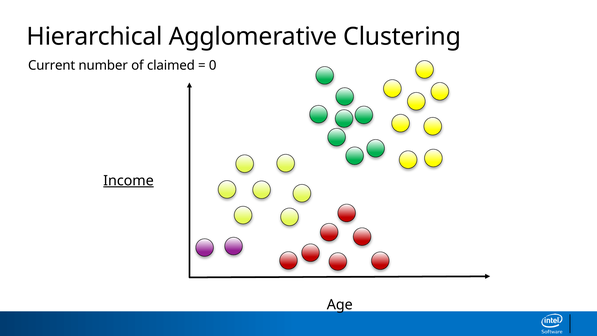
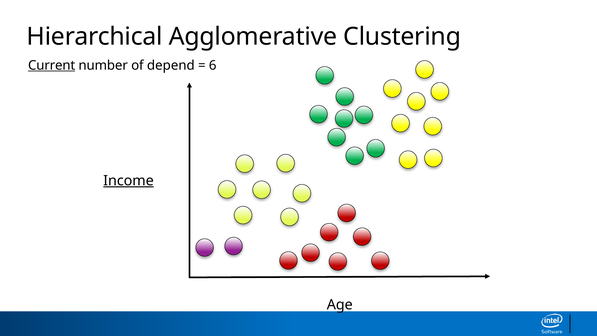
Current underline: none -> present
claimed: claimed -> depend
0: 0 -> 6
